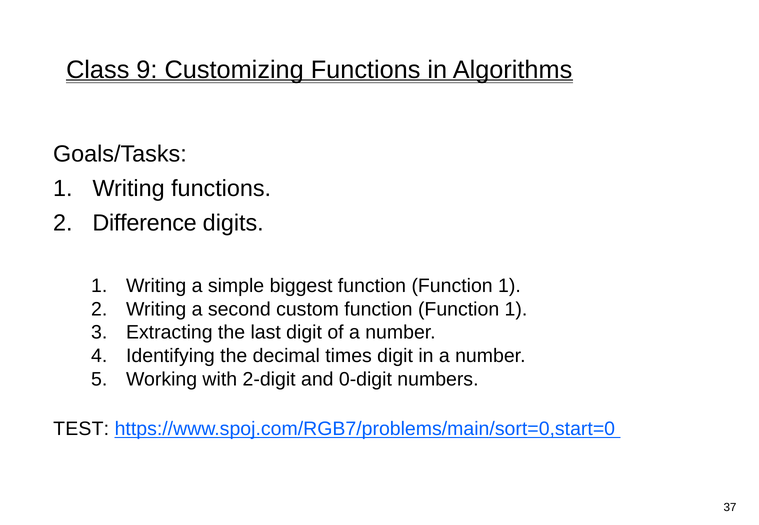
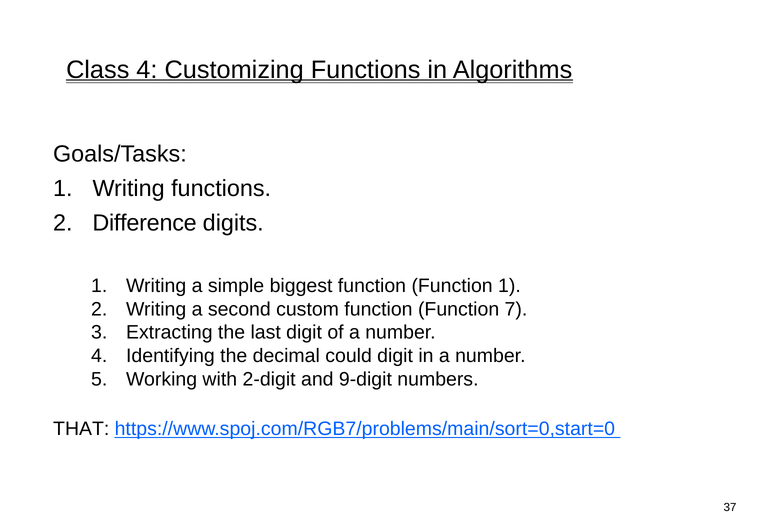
Class 9: 9 -> 4
custom function Function 1: 1 -> 7
times: times -> could
0-digit: 0-digit -> 9-digit
TEST: TEST -> THAT
